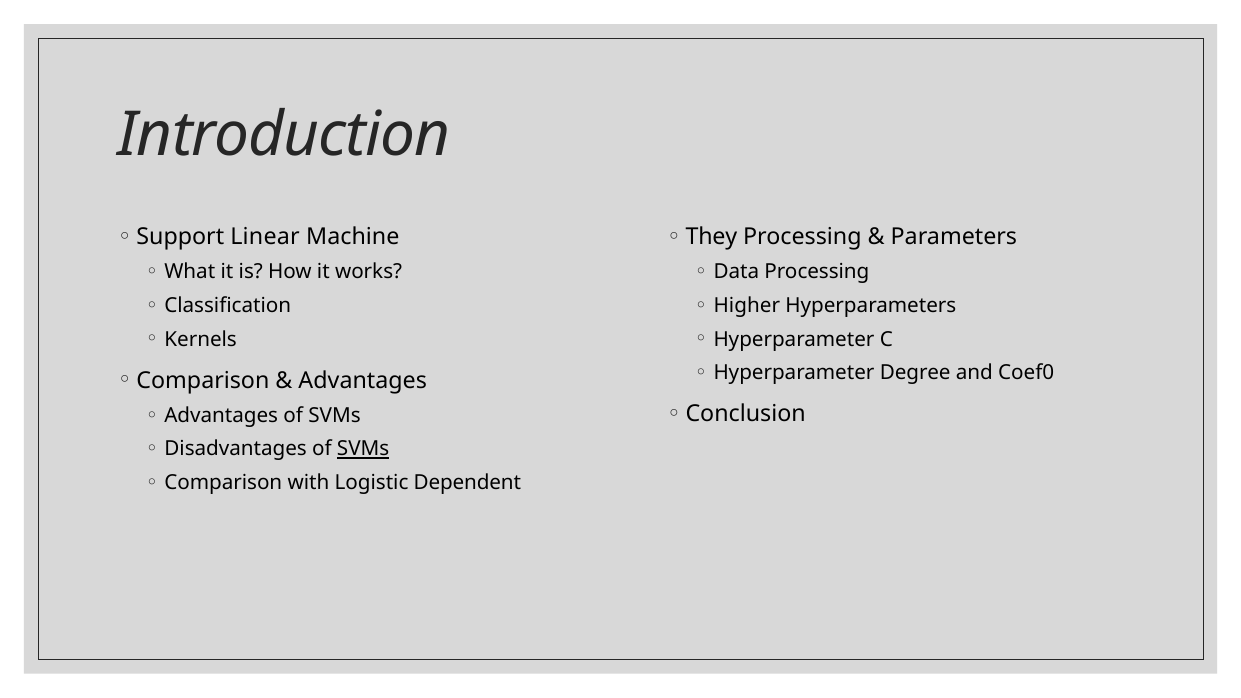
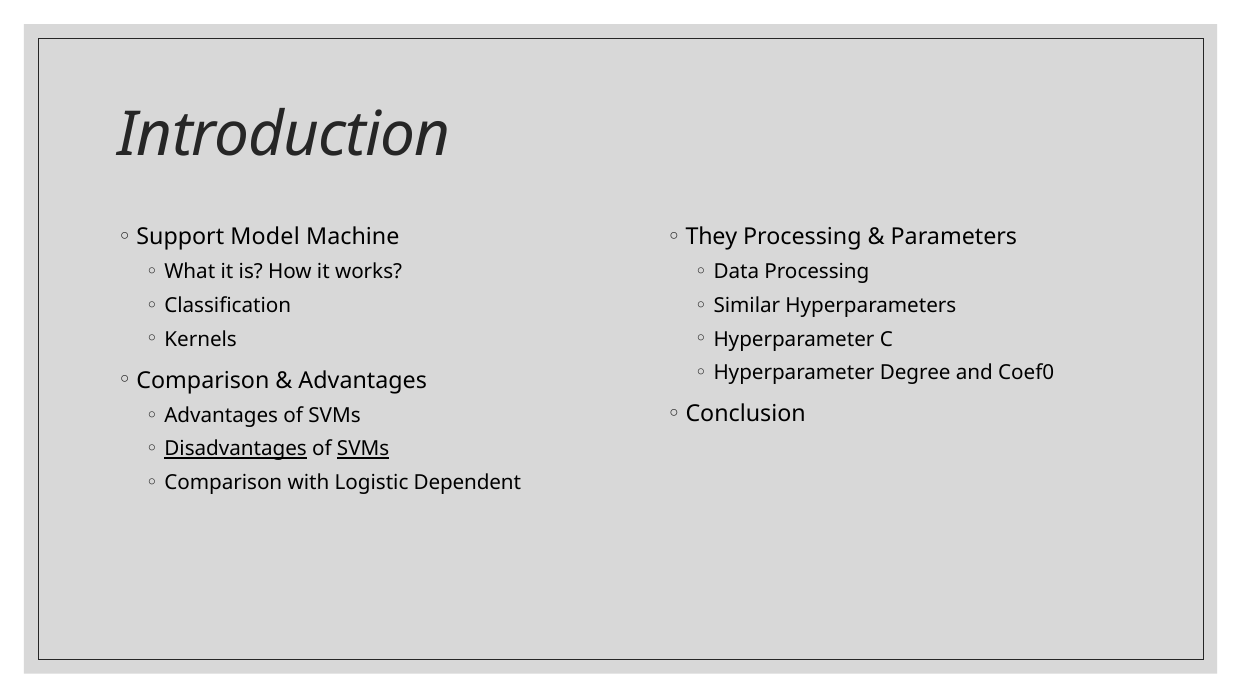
Linear: Linear -> Model
Higher: Higher -> Similar
Disadvantages underline: none -> present
